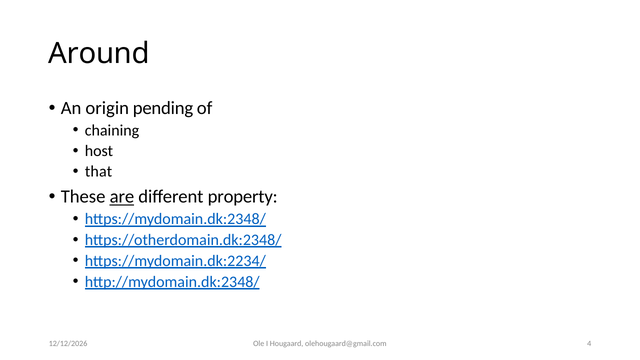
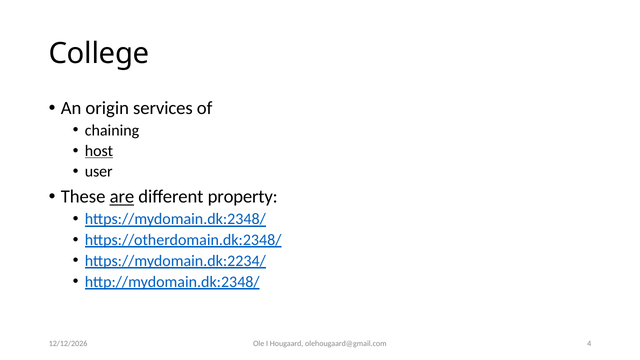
Around: Around -> College
pending: pending -> services
host underline: none -> present
that: that -> user
